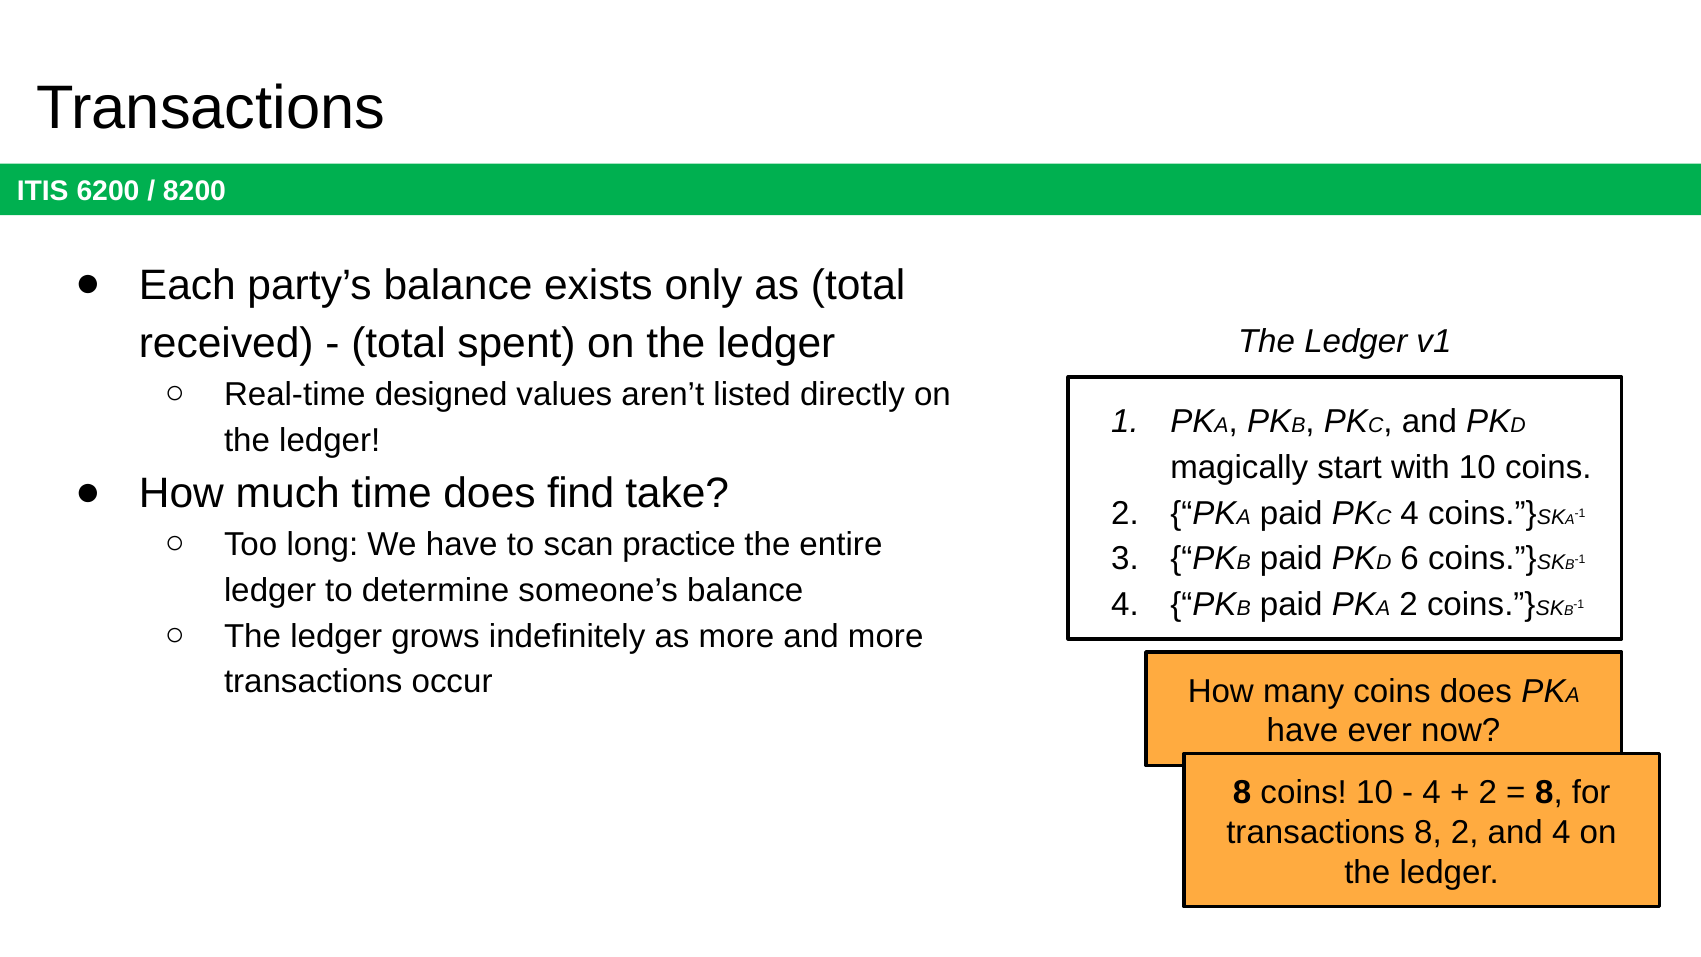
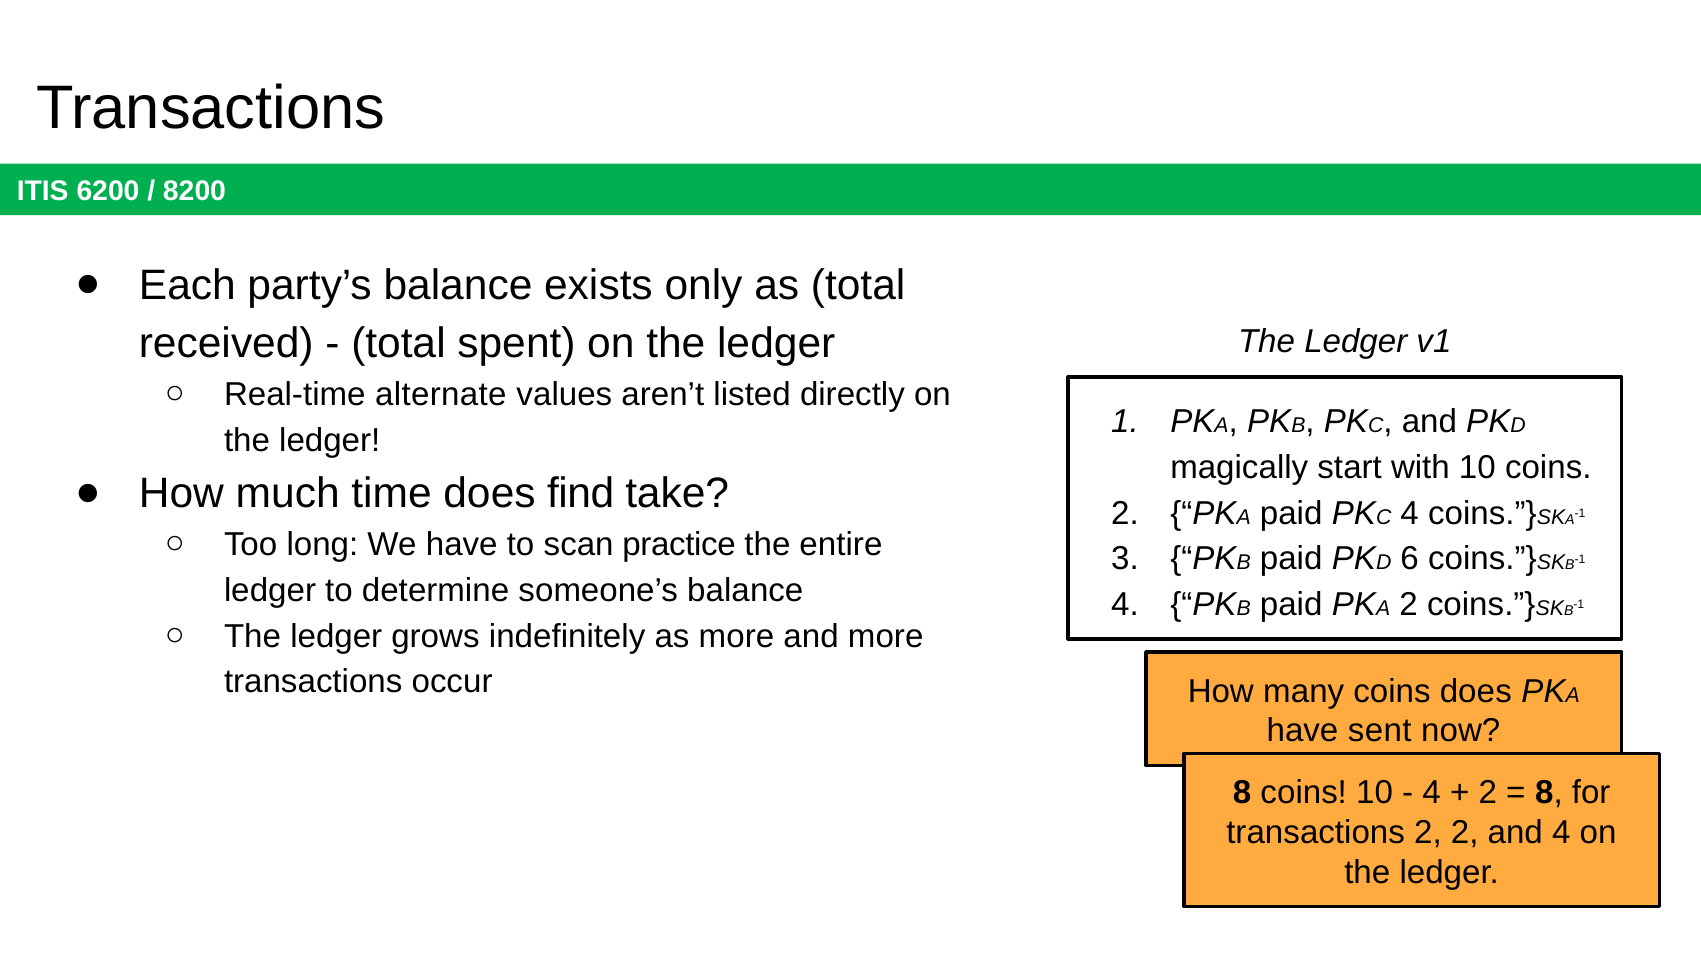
designed: designed -> alternate
ever: ever -> sent
transactions 8: 8 -> 2
